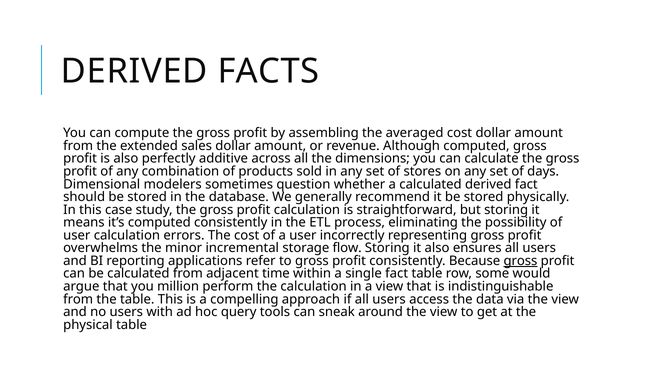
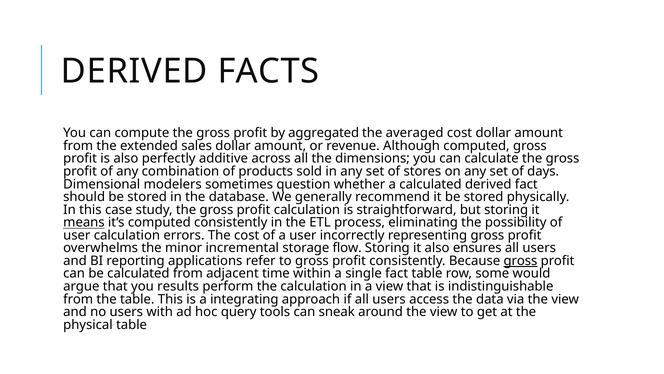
assembling: assembling -> aggregated
means underline: none -> present
million: million -> results
compelling: compelling -> integrating
